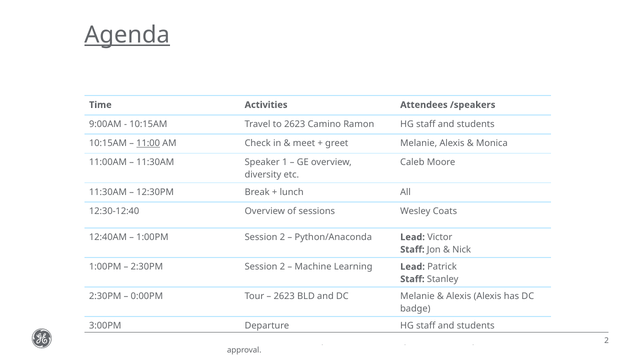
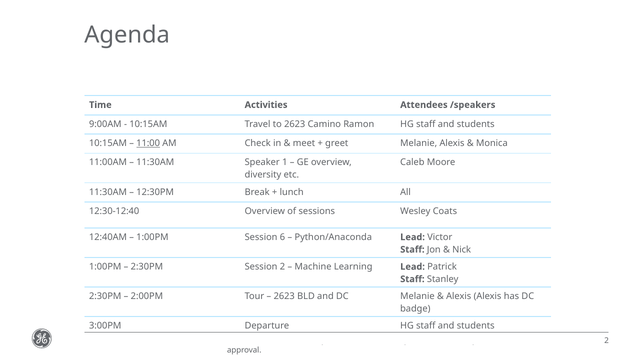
Agenda underline: present -> none
1:00PM Session 2: 2 -> 6
0:00PM: 0:00PM -> 2:00PM
